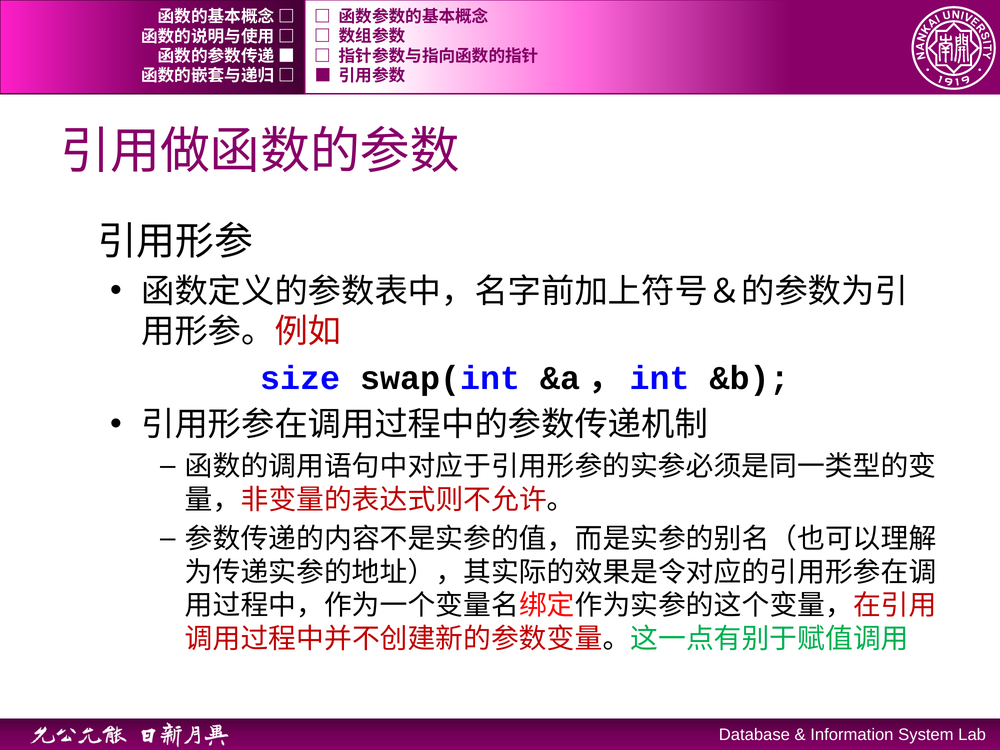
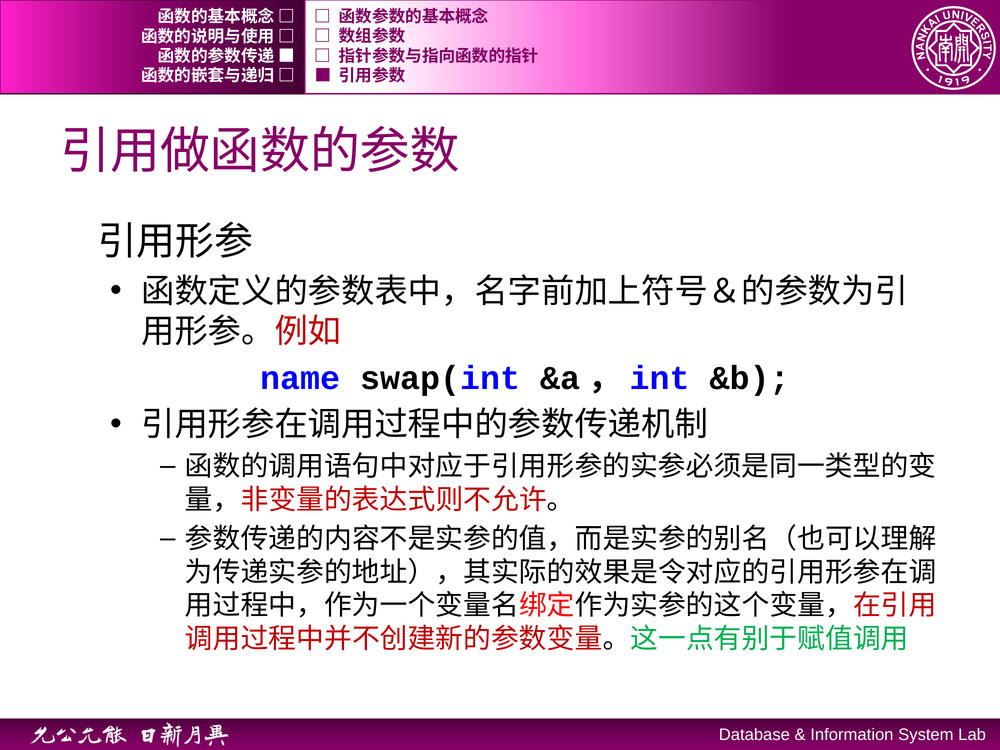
size: size -> name
